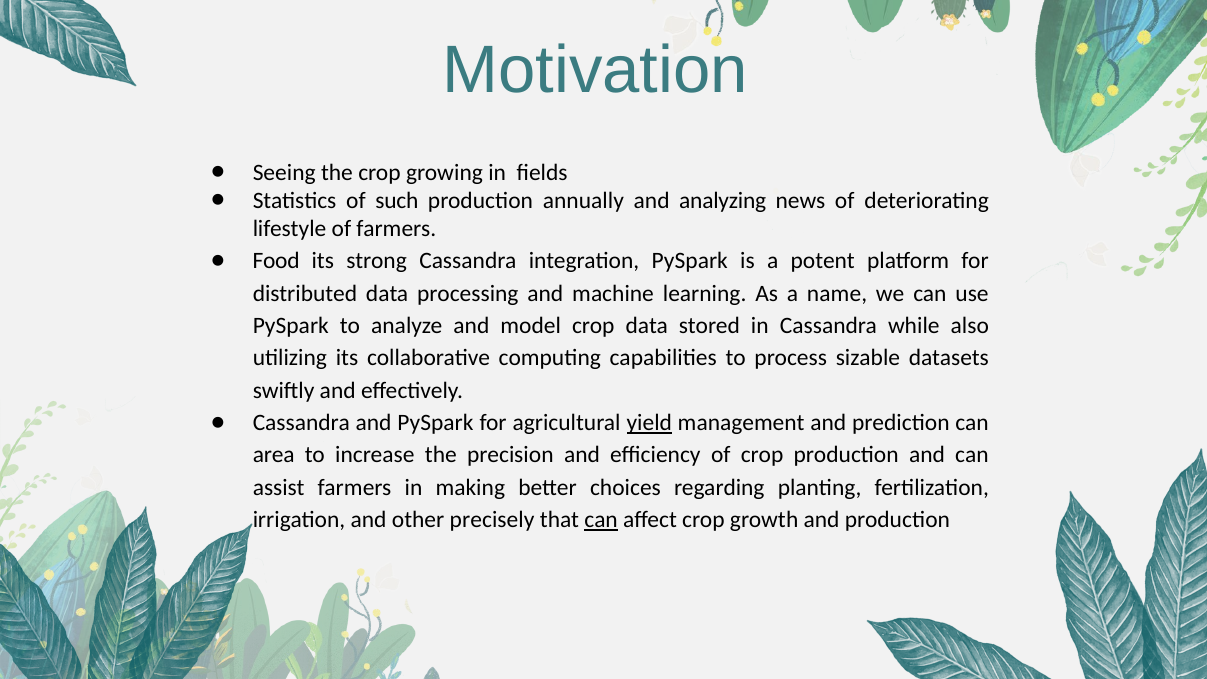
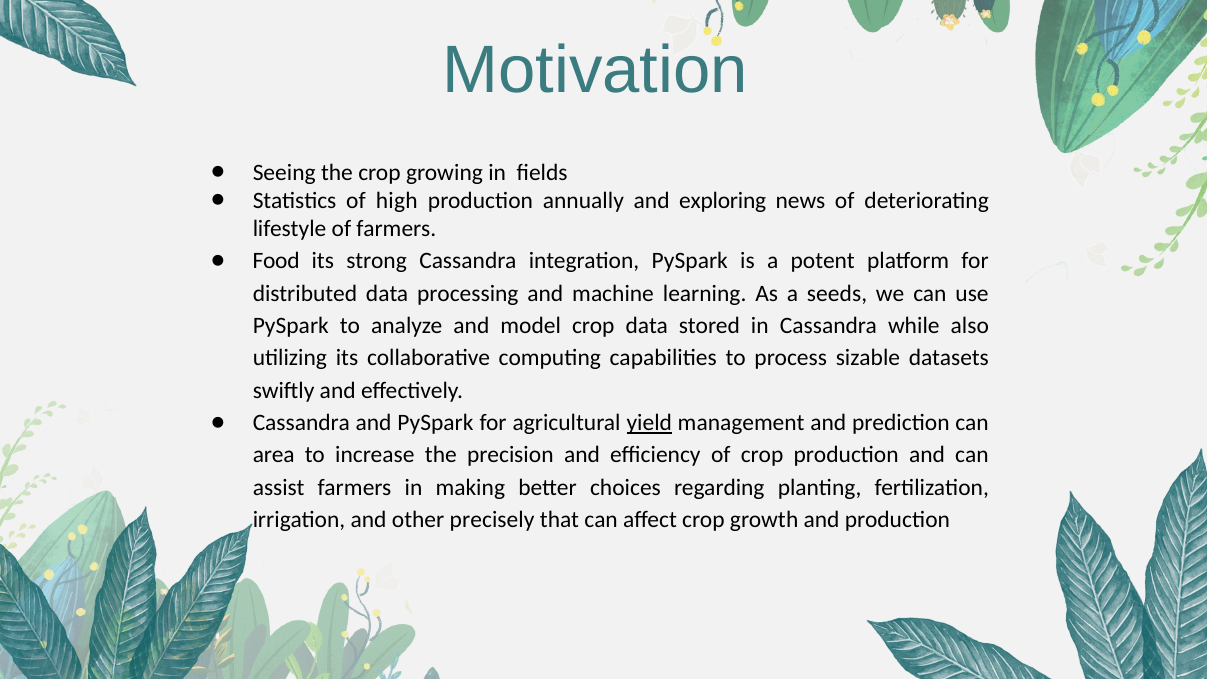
such: such -> high
analyzing: analyzing -> exploring
name: name -> seeds
can at (601, 520) underline: present -> none
